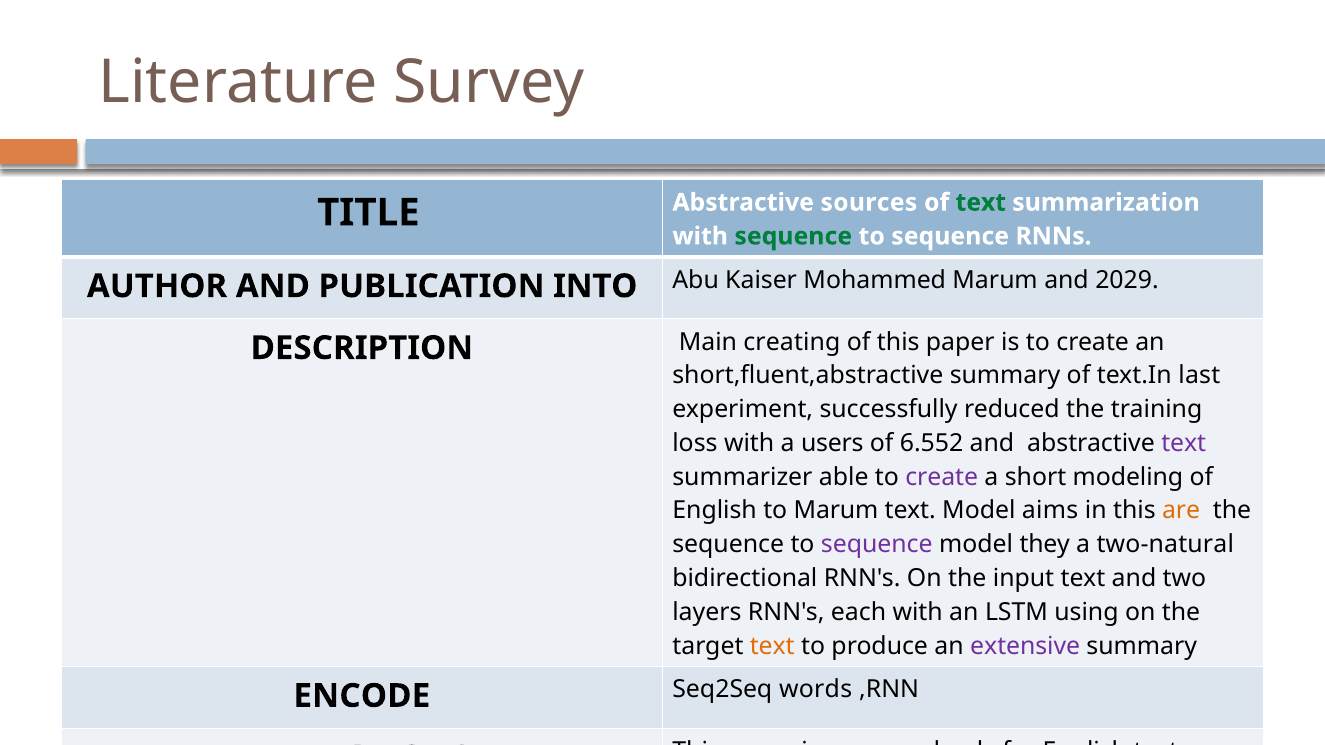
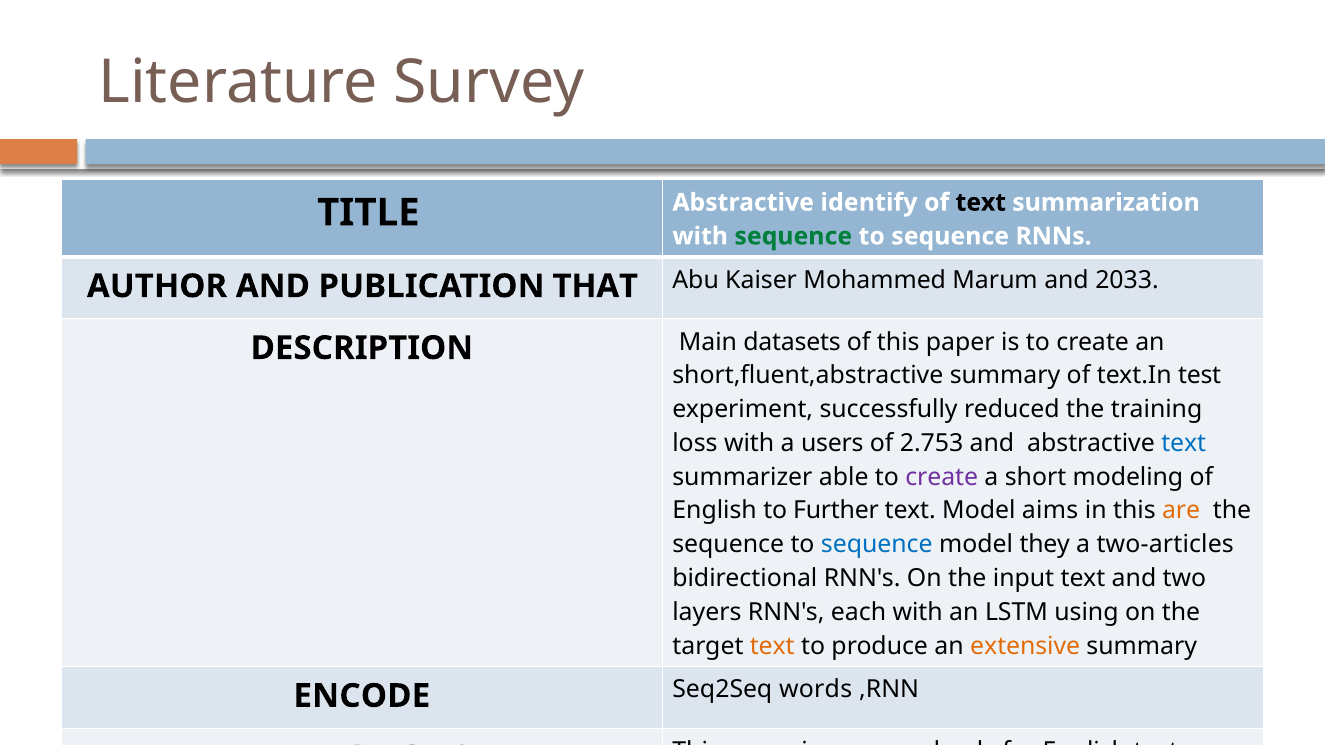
sources: sources -> identify
text at (981, 203) colour: green -> black
INTO: INTO -> THAT
2029: 2029 -> 2033
creating: creating -> datasets
last: last -> test
6.552: 6.552 -> 2.753
text at (1184, 443) colour: purple -> blue
to Marum: Marum -> Further
sequence at (877, 545) colour: purple -> blue
two-natural: two-natural -> two-articles
extensive colour: purple -> orange
